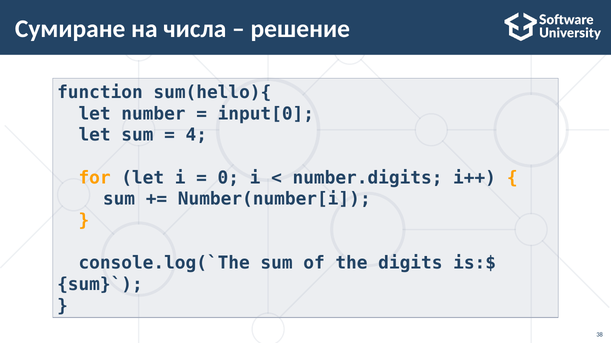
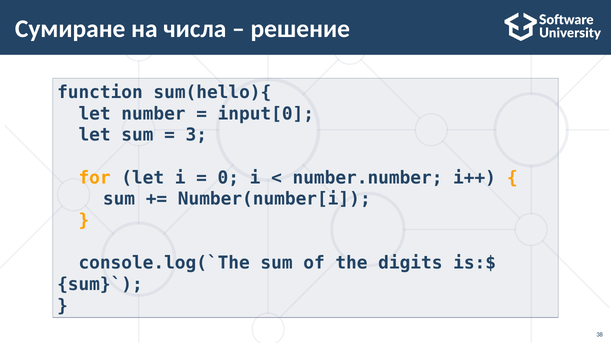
4: 4 -> 3
number.digits: number.digits -> number.number
